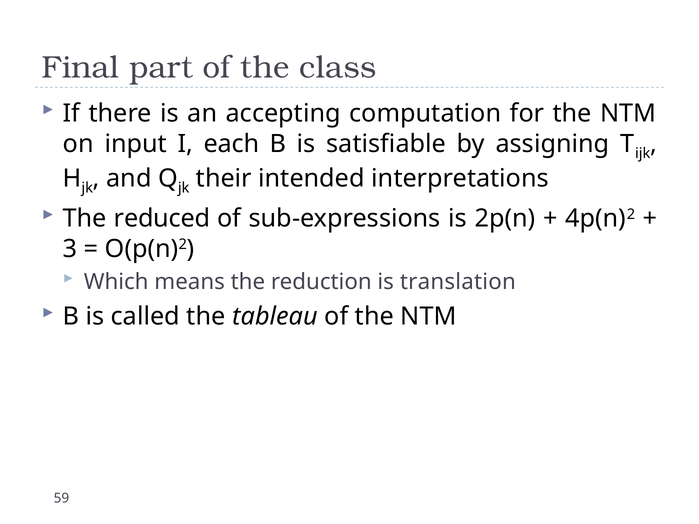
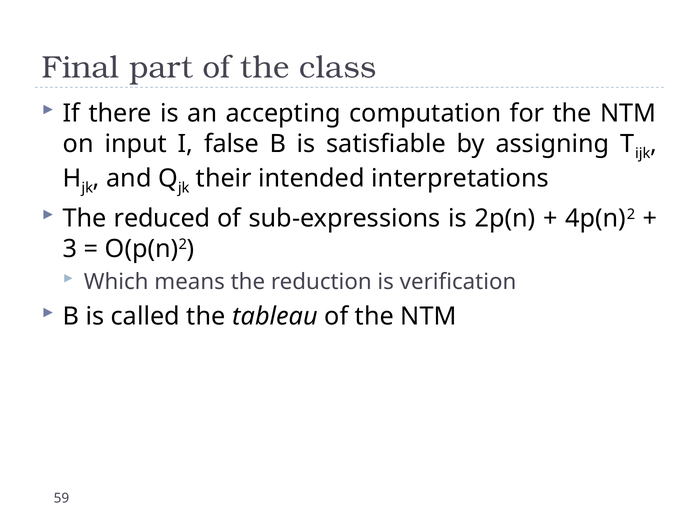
each: each -> false
translation: translation -> verification
